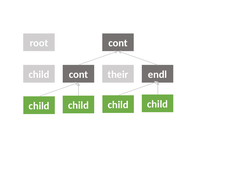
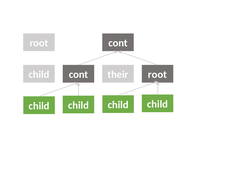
cont endl: endl -> root
